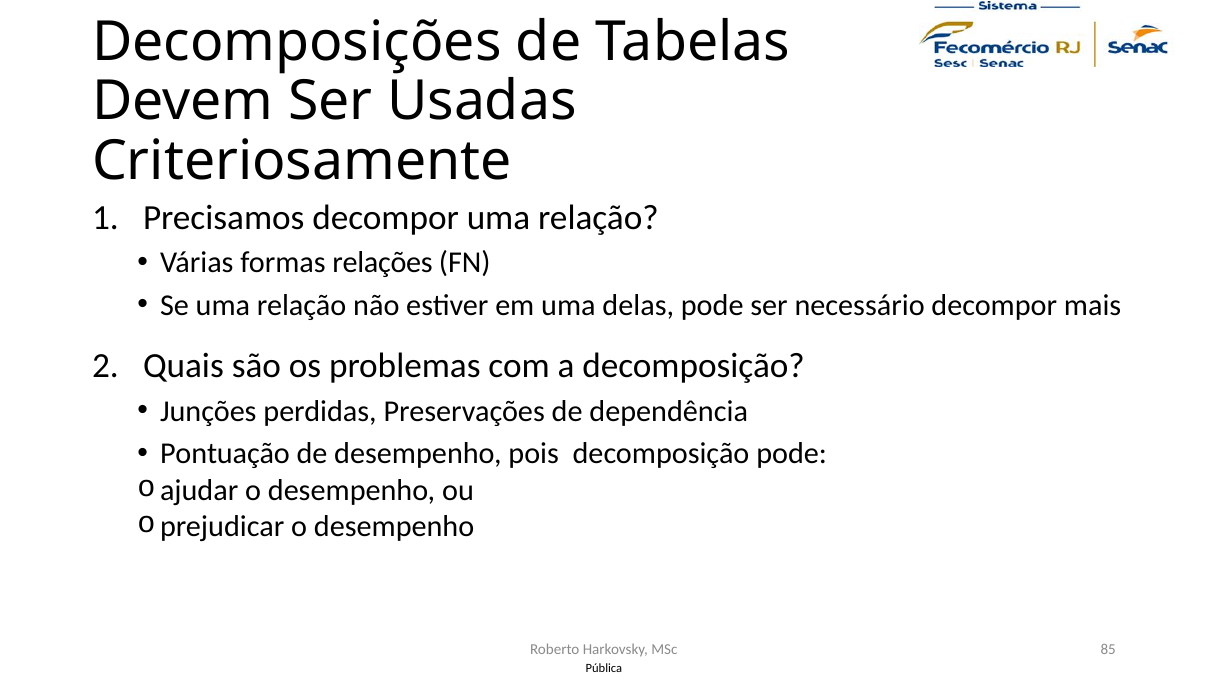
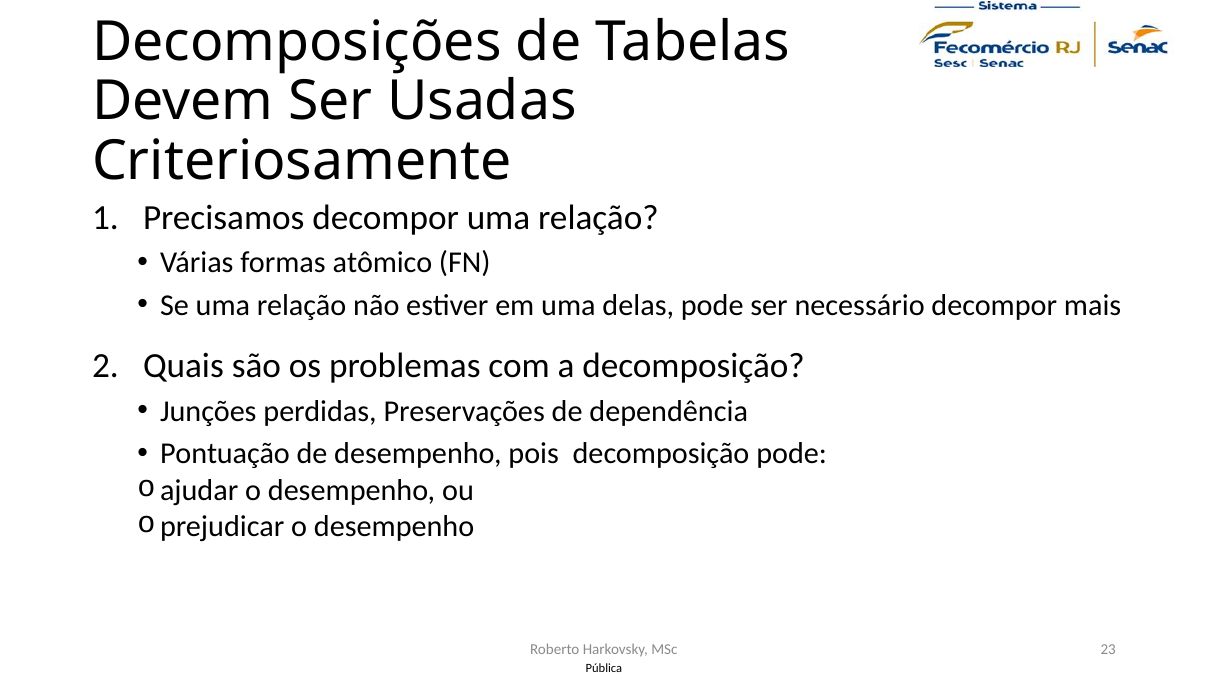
relações: relações -> atômico
85: 85 -> 23
